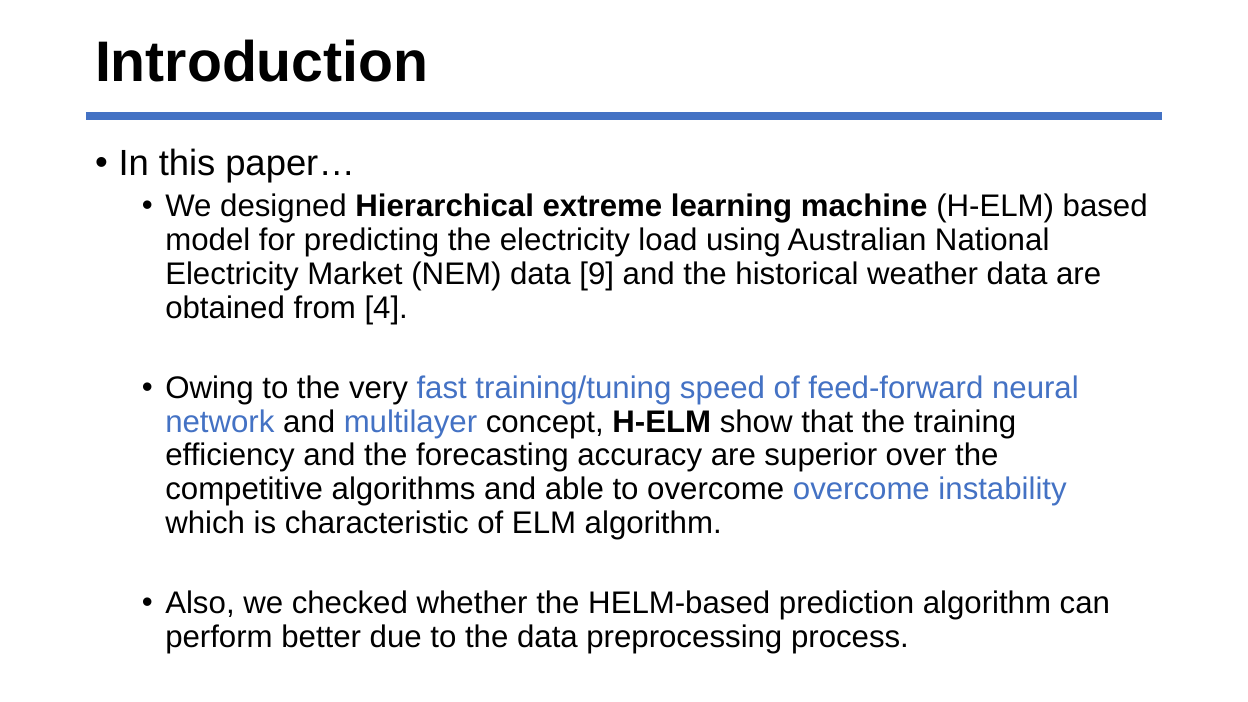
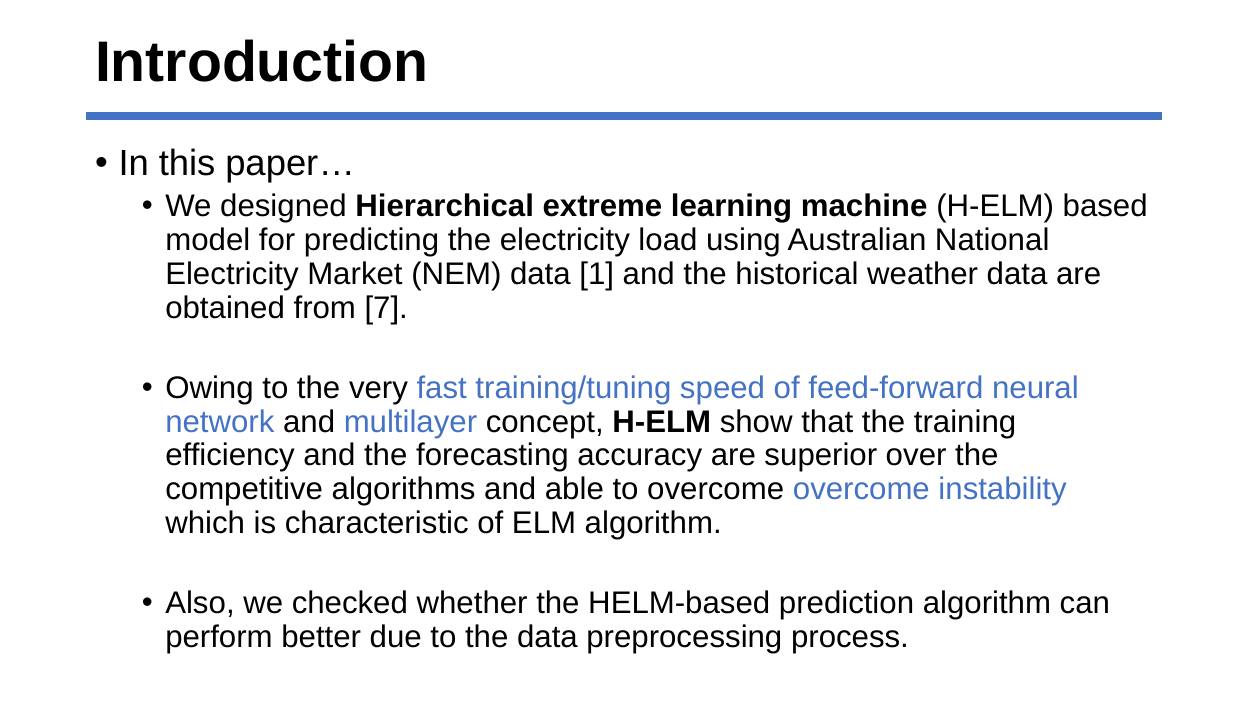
9: 9 -> 1
4: 4 -> 7
